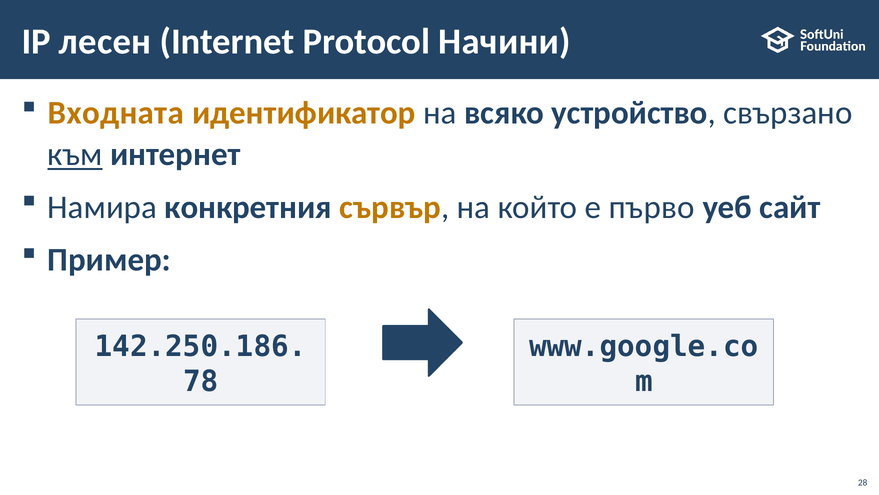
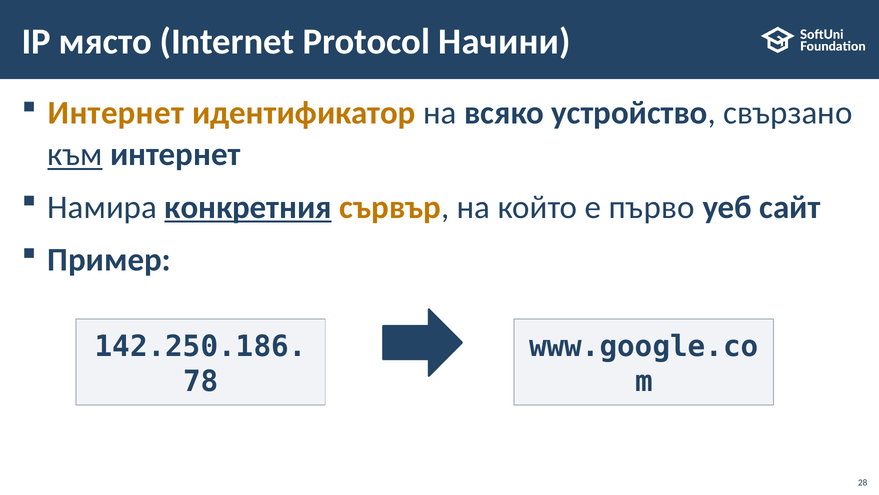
лесен: лесен -> място
Входната at (116, 113): Входната -> Интернет
конкретния underline: none -> present
